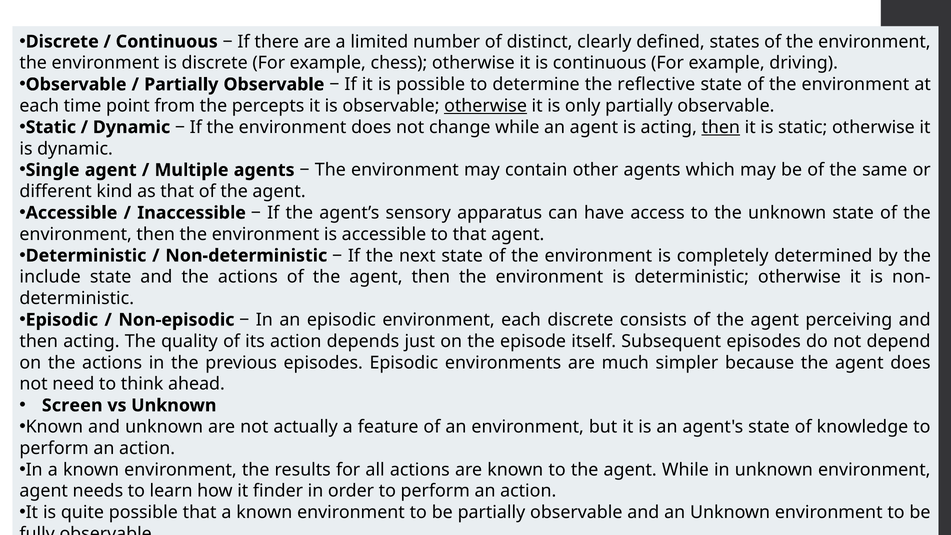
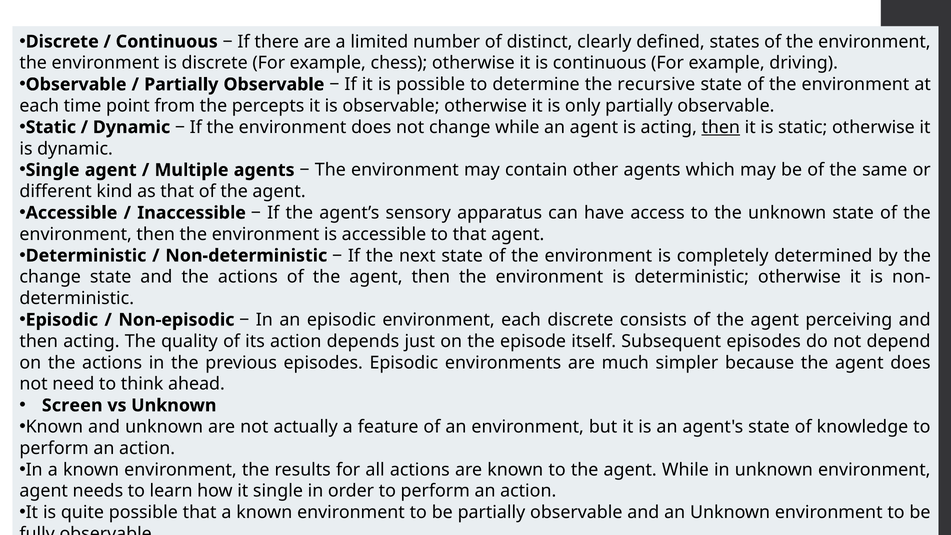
reflective: reflective -> recursive
otherwise at (486, 106) underline: present -> none
include at (50, 277): include -> change
it finder: finder -> single
